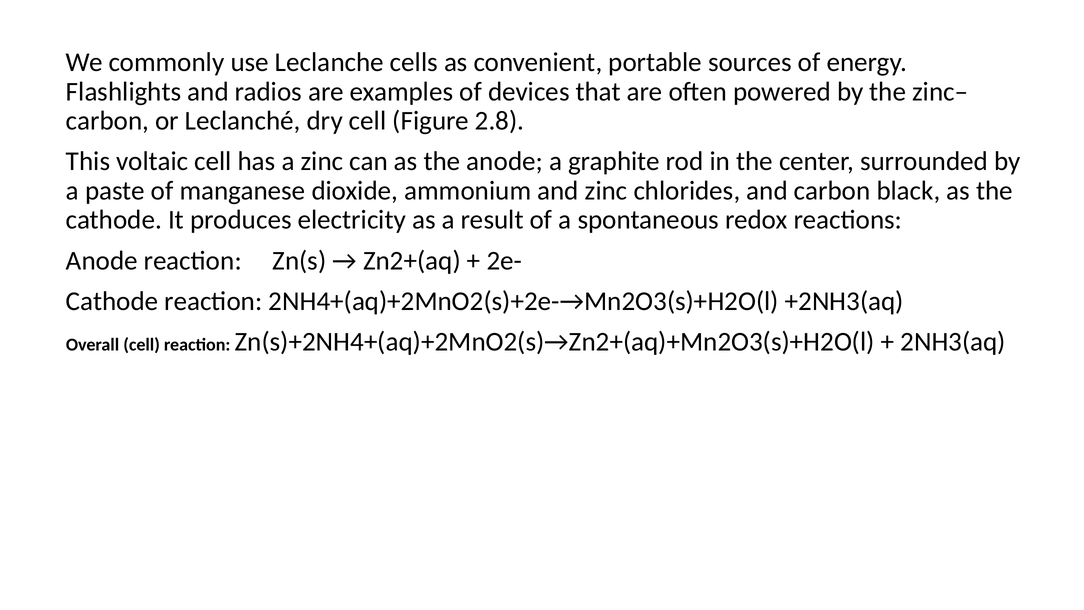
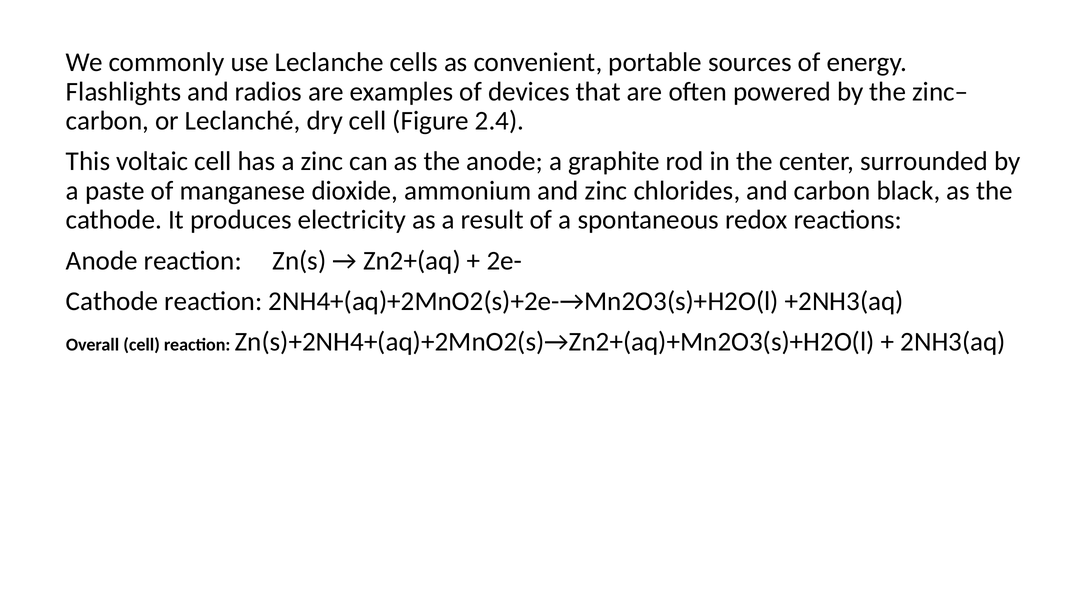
2.8: 2.8 -> 2.4
